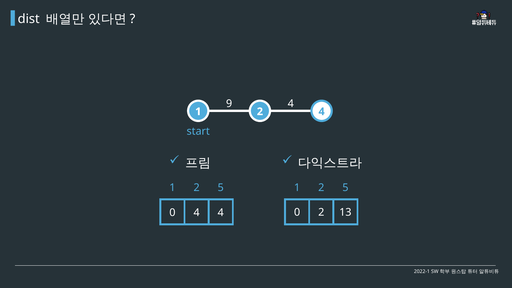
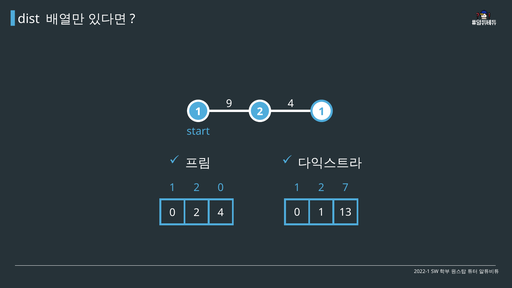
2 4: 4 -> 1
5 at (345, 188): 5 -> 7
5 at (221, 188): 5 -> 0
0 2: 2 -> 1
0 4: 4 -> 2
